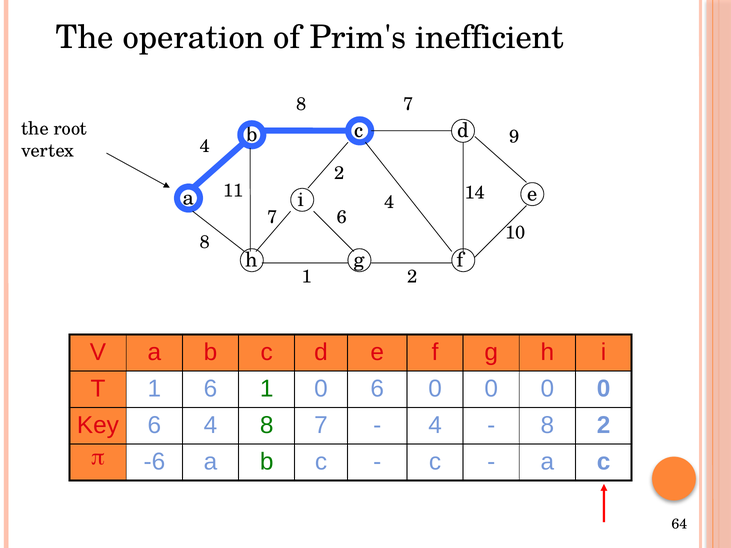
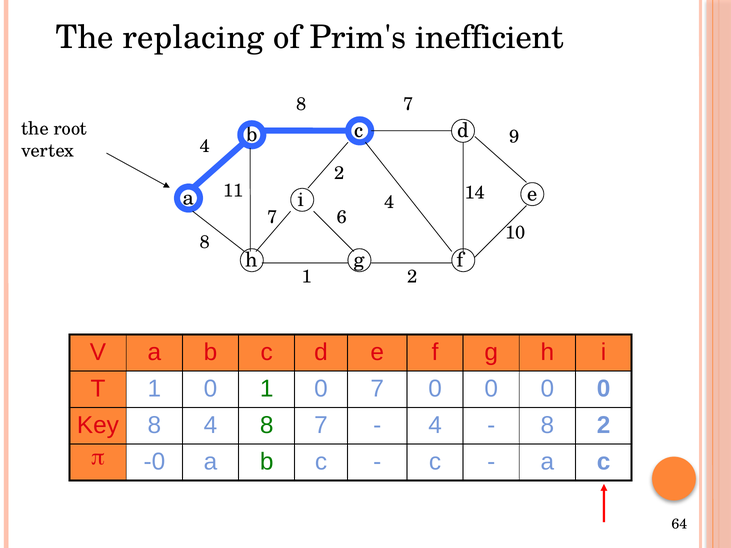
operation: operation -> replacing
T 1 6: 6 -> 0
0 6: 6 -> 7
Key 6: 6 -> 8
-6: -6 -> -0
